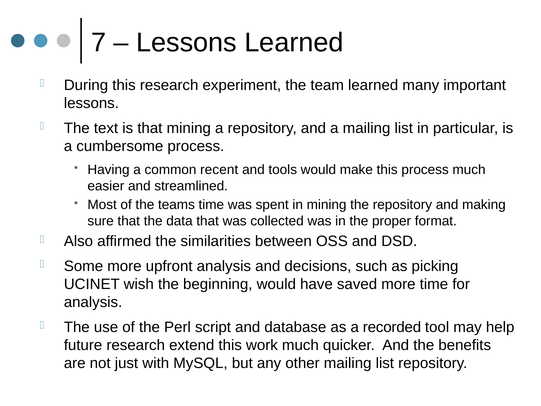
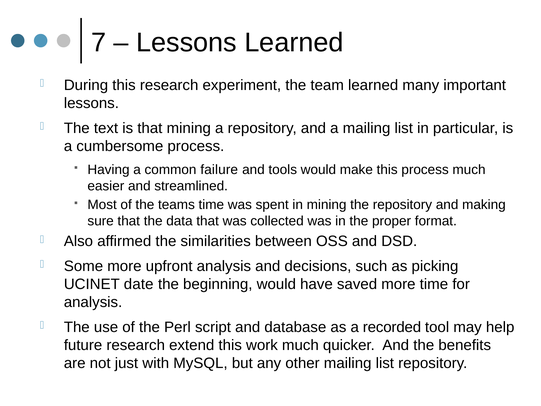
recent: recent -> failure
wish: wish -> date
